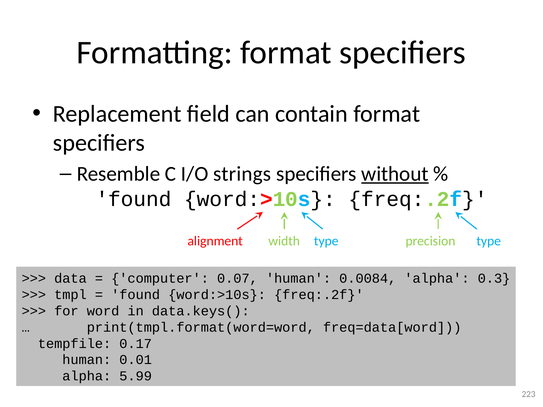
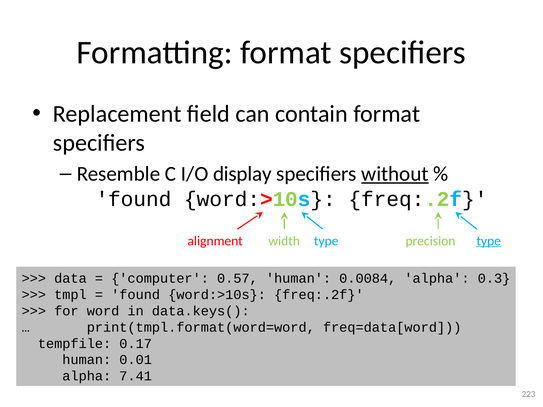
strings: strings -> display
type at (489, 241) underline: none -> present
0.07: 0.07 -> 0.57
5.99: 5.99 -> 7.41
